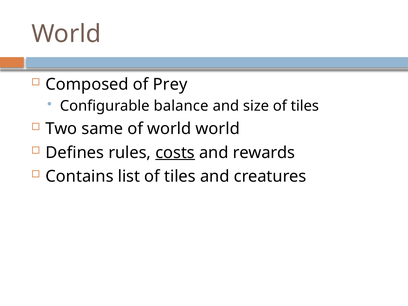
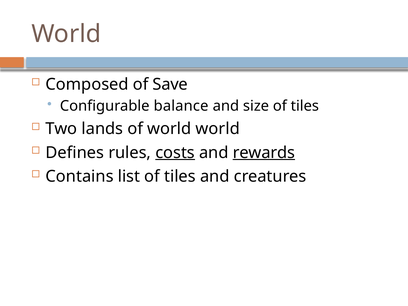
Prey: Prey -> Save
same: same -> lands
rewards underline: none -> present
